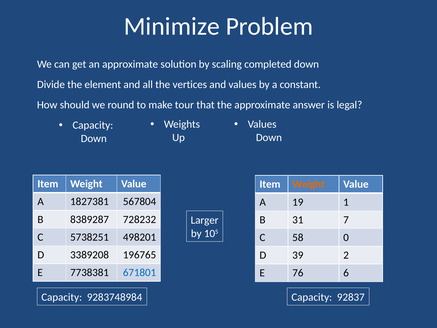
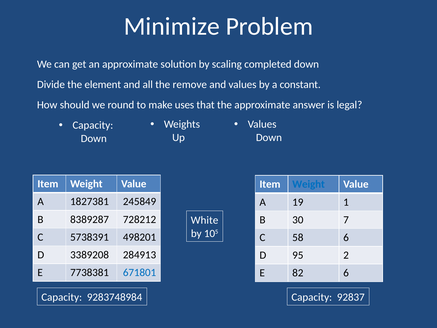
vertices: vertices -> remove
tour: tour -> uses
Weight at (309, 184) colour: orange -> blue
567804: 567804 -> 245849
728232: 728232 -> 728212
31: 31 -> 30
Larger: Larger -> White
5738251: 5738251 -> 5738391
58 0: 0 -> 6
196765: 196765 -> 284913
39: 39 -> 95
76: 76 -> 82
